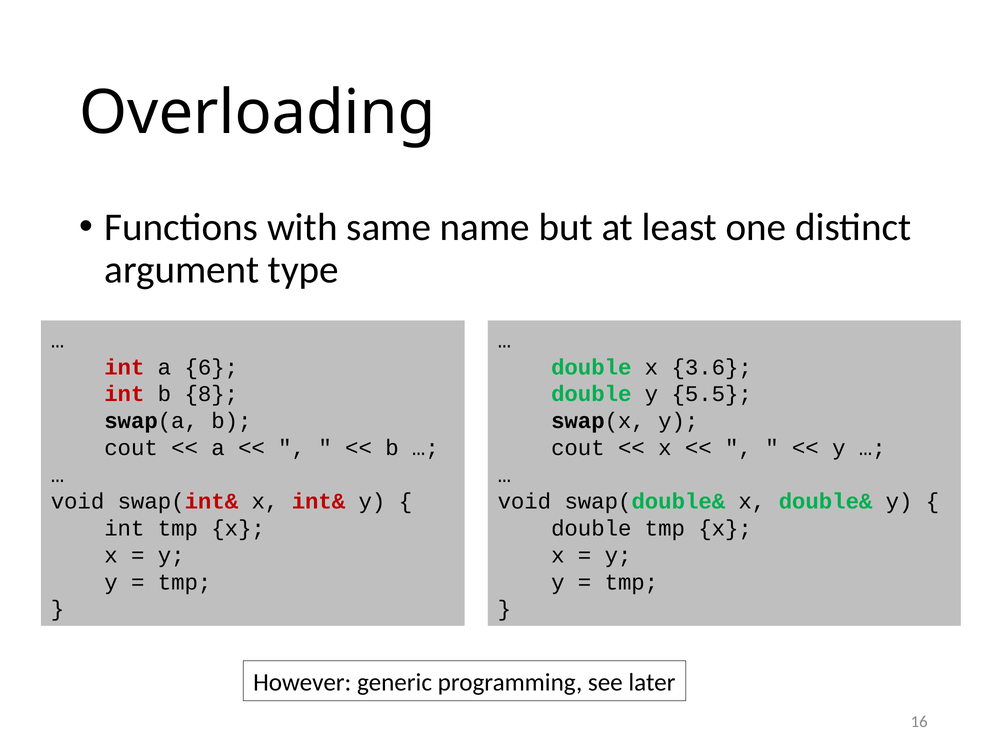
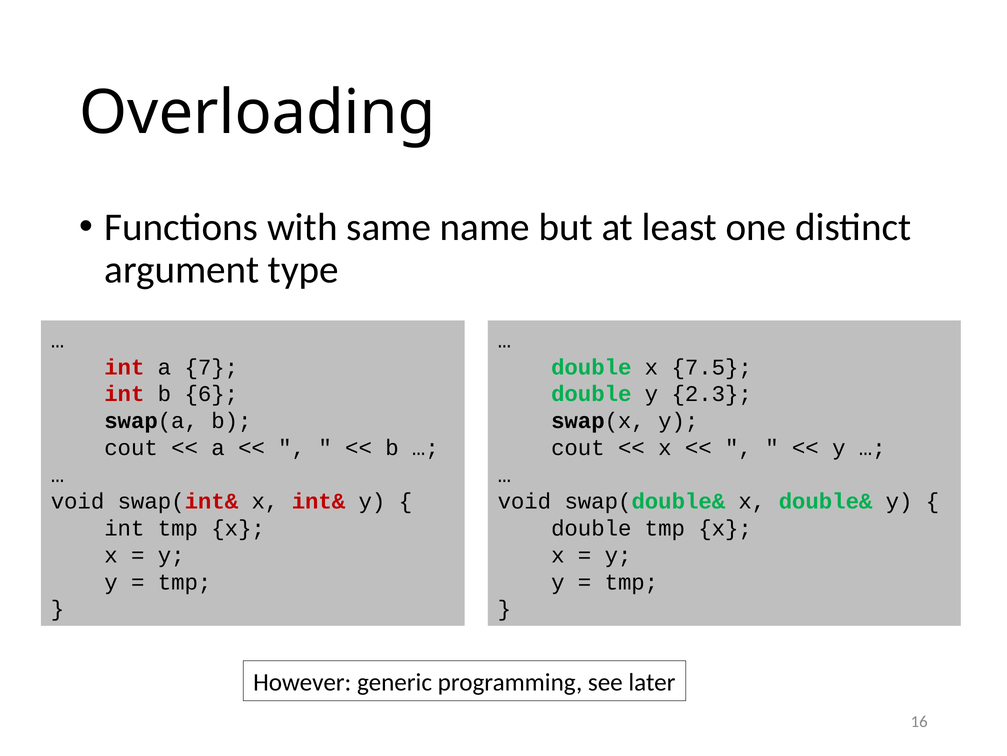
6: 6 -> 7
3.6: 3.6 -> 7.5
8: 8 -> 6
5.5: 5.5 -> 2.3
